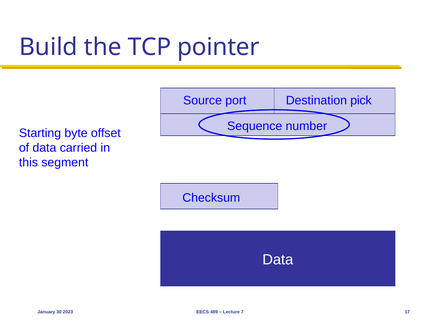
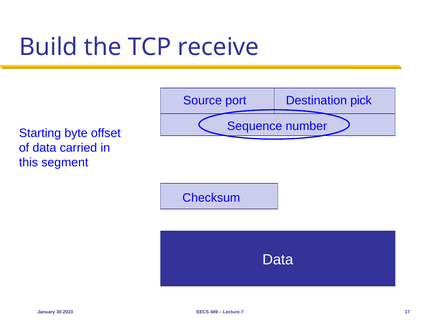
pointer: pointer -> receive
